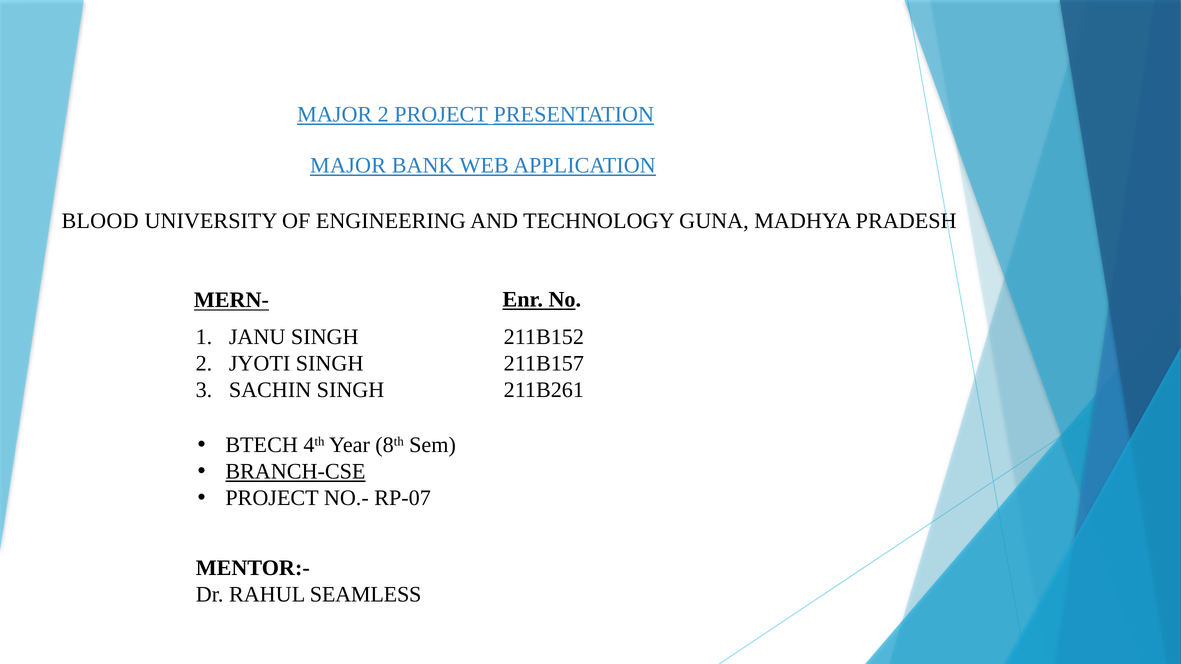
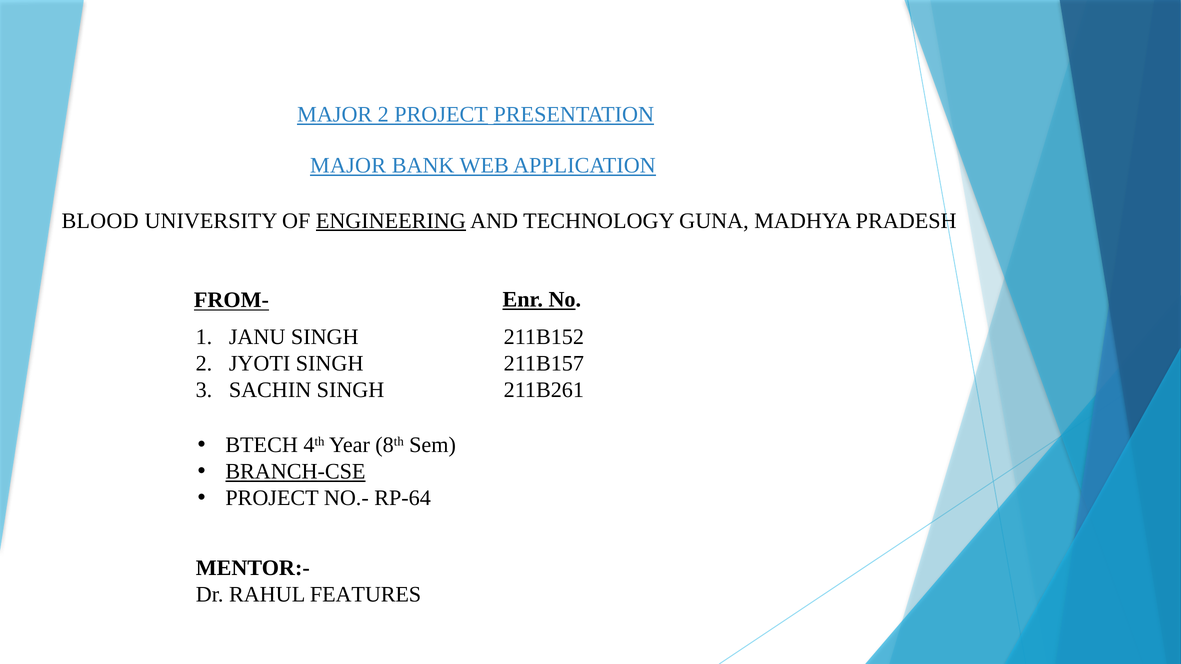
ENGINEERING underline: none -> present
MERN-: MERN- -> FROM-
RP-07: RP-07 -> RP-64
SEAMLESS: SEAMLESS -> FEATURES
